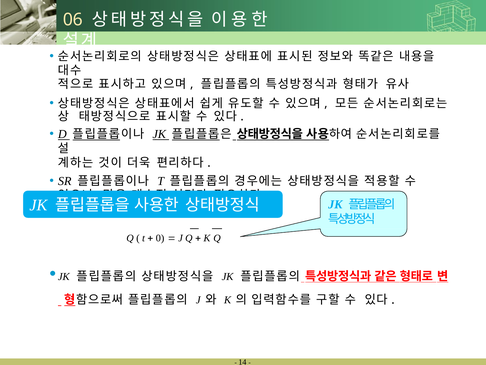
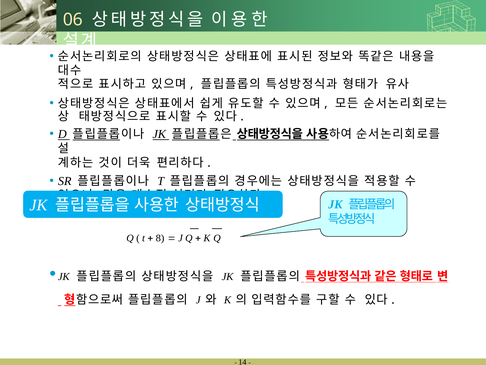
0: 0 -> 8
